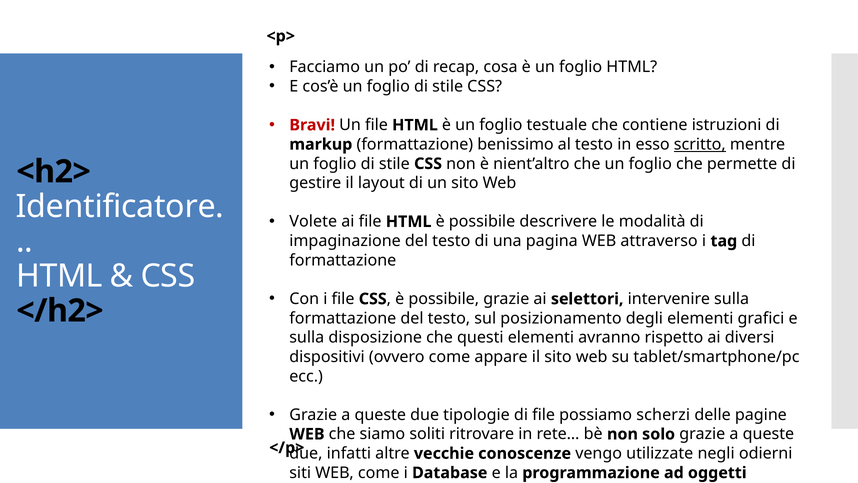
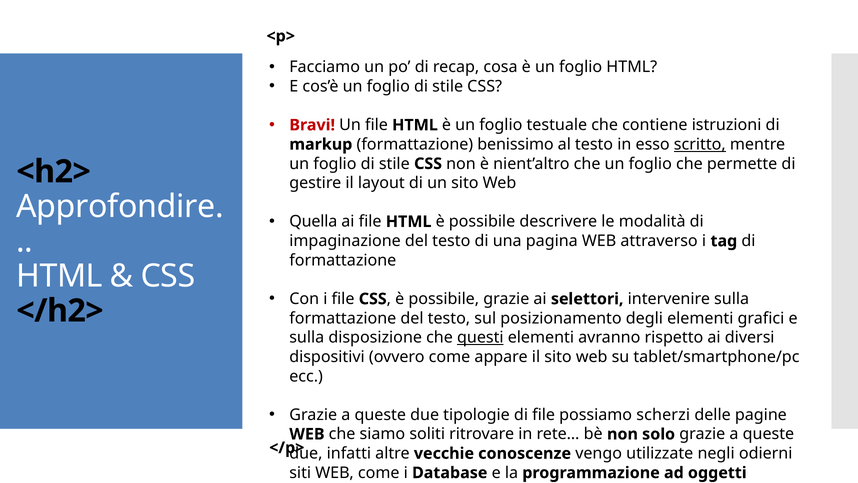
Identificatore: Identificatore -> Approfondire
Volete: Volete -> Quella
questi underline: none -> present
